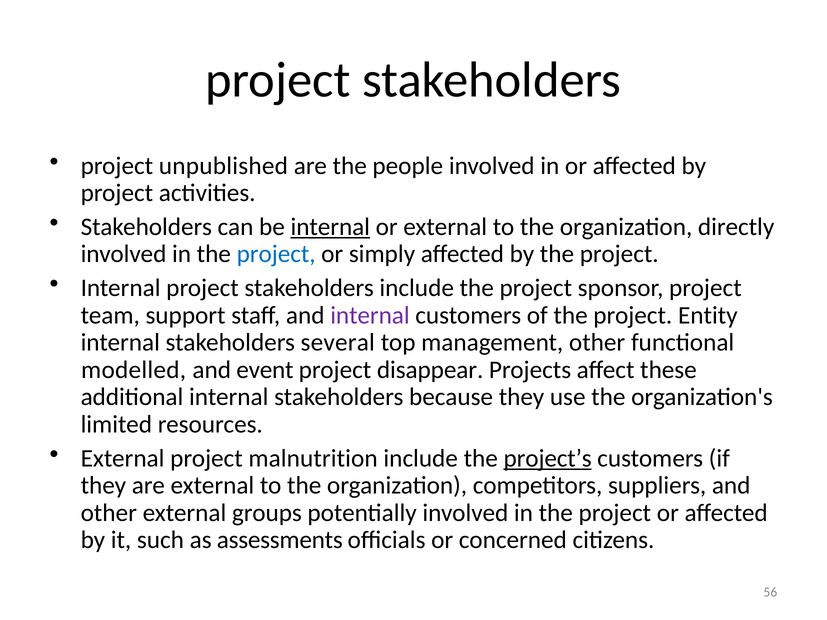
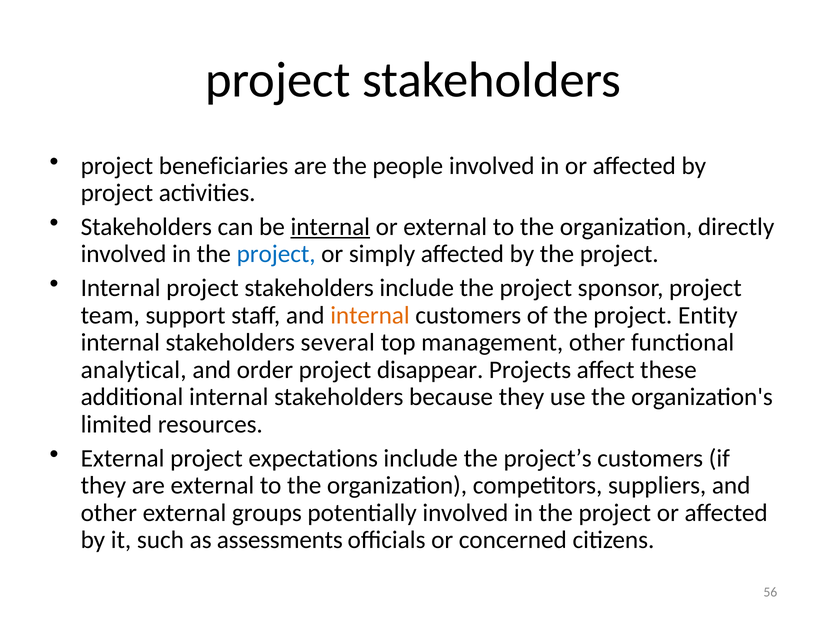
unpublished: unpublished -> beneficiaries
internal at (370, 315) colour: purple -> orange
modelled: modelled -> analytical
event: event -> order
malnutrition: malnutrition -> expectations
project’s underline: present -> none
